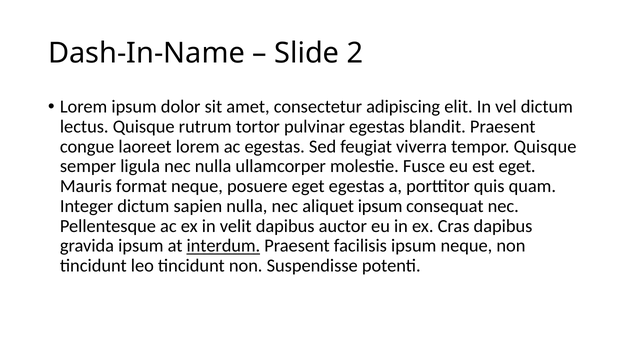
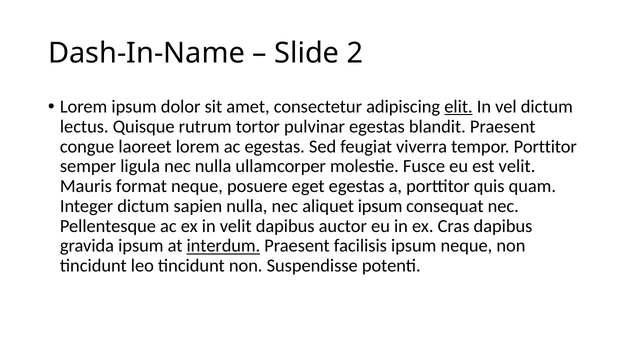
elit underline: none -> present
tempor Quisque: Quisque -> Porttitor
est eget: eget -> velit
